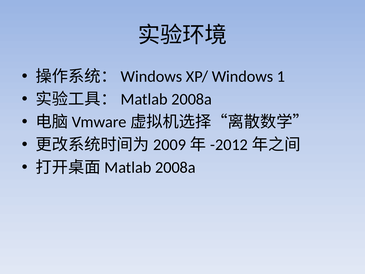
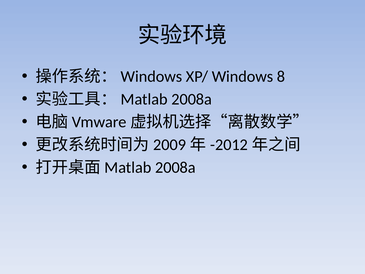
1: 1 -> 8
